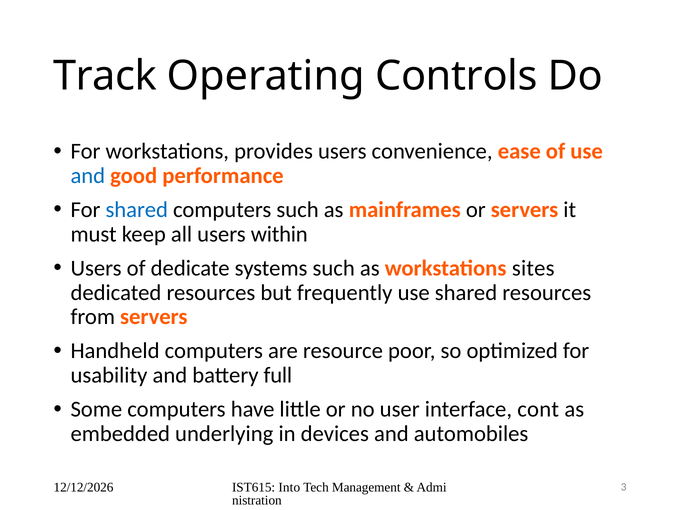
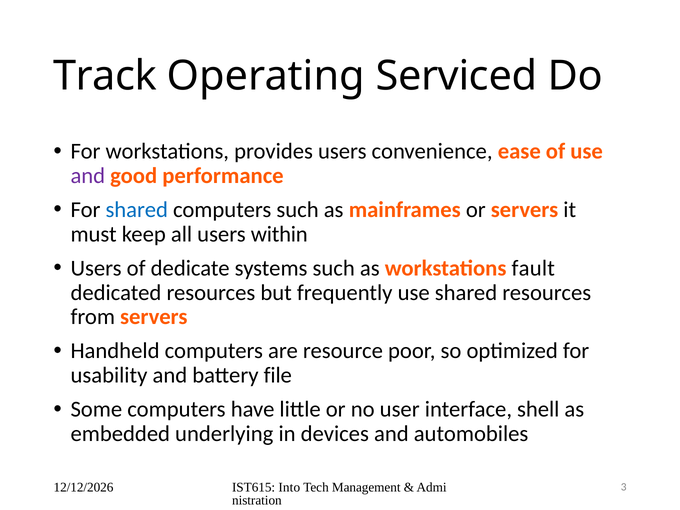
Controls: Controls -> Serviced
and at (88, 176) colour: blue -> purple
sites: sites -> fault
full: full -> file
cont: cont -> shell
